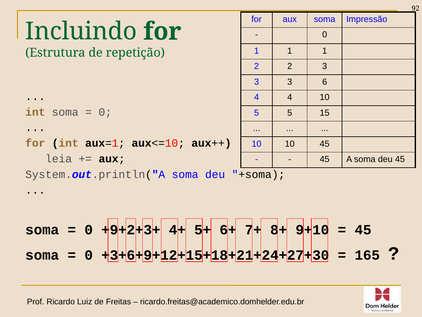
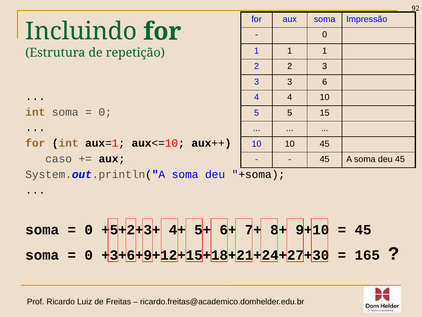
leia: leia -> caso
+9+2+3+: +9+2+3+ -> +5+2+3+
